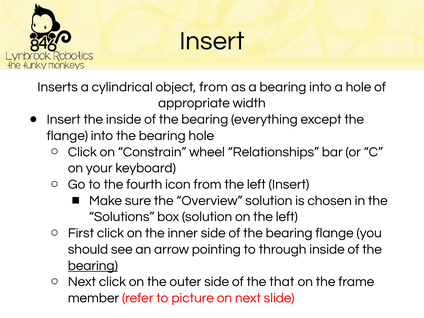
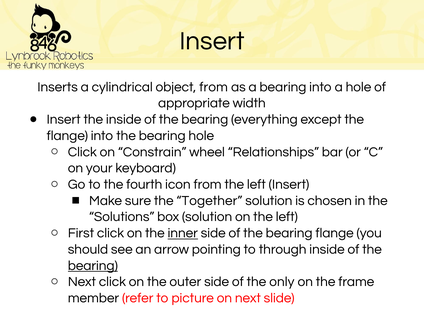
Overview: Overview -> Together
inner underline: none -> present
that: that -> only
